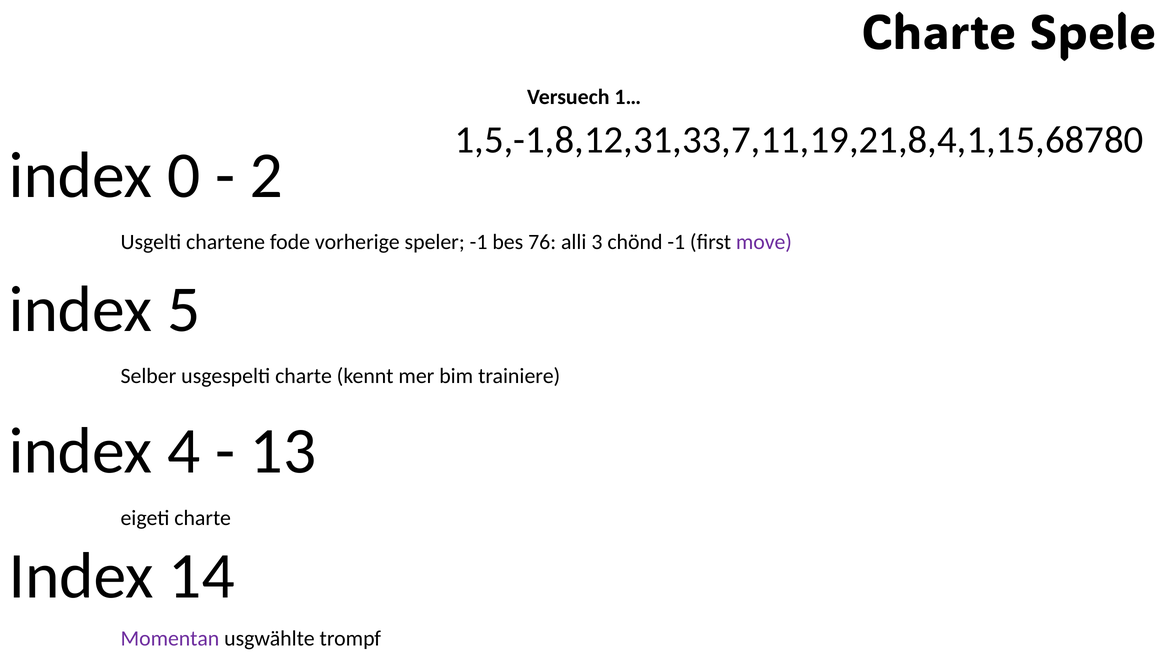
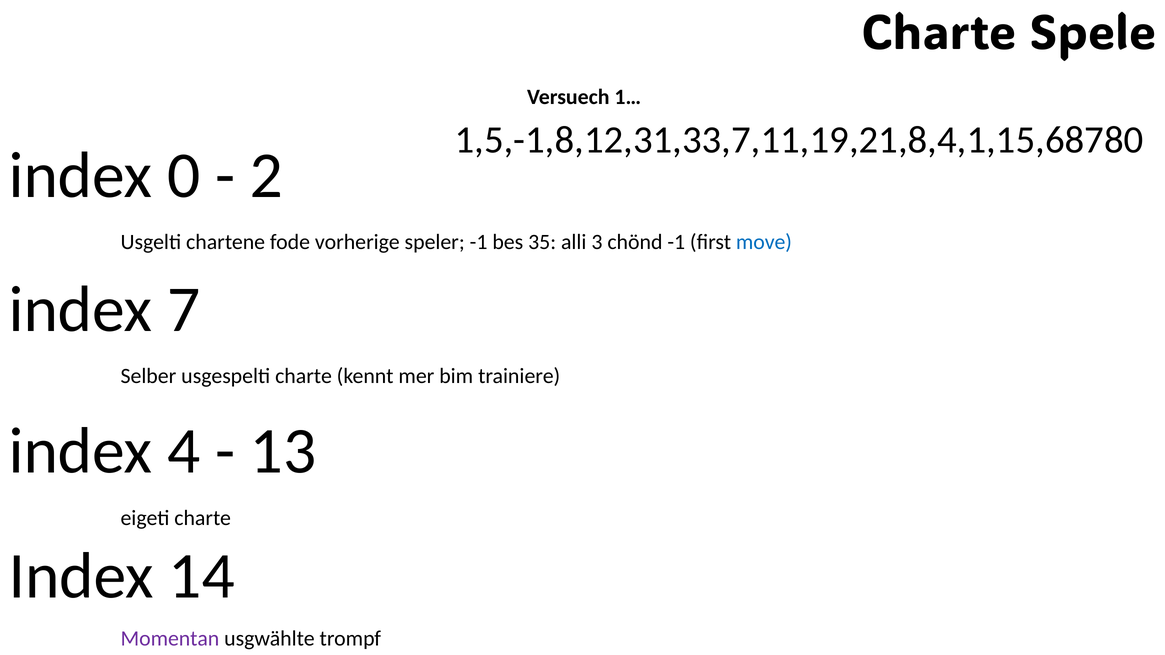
76: 76 -> 35
move colour: purple -> blue
5: 5 -> 7
